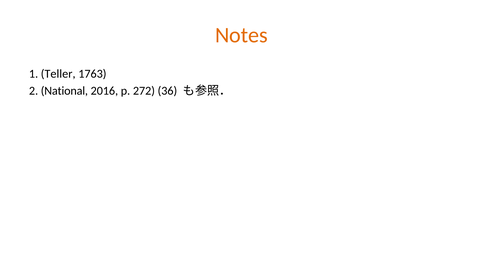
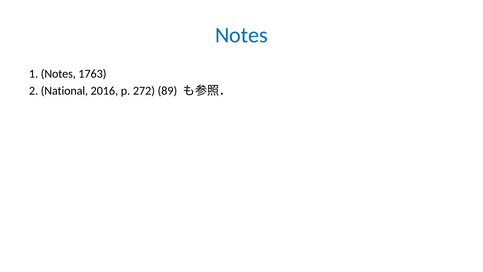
Notes at (241, 35) colour: orange -> blue
1 Teller: Teller -> Notes
36: 36 -> 89
